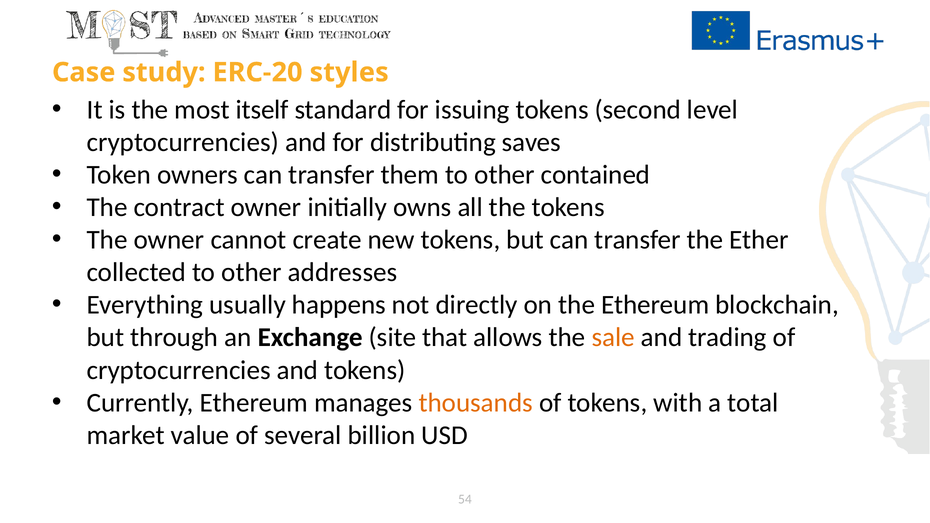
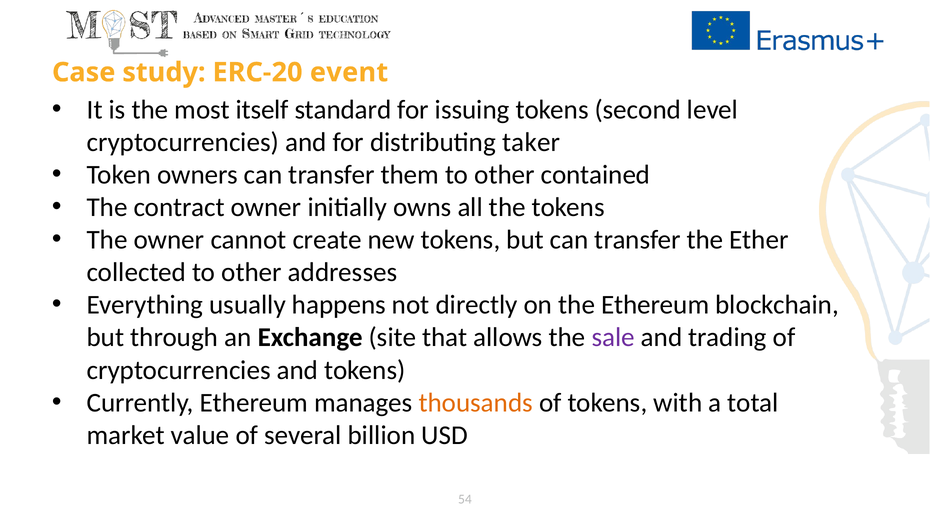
styles: styles -> event
saves: saves -> taker
sale colour: orange -> purple
